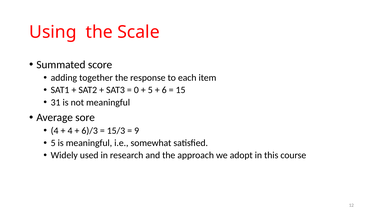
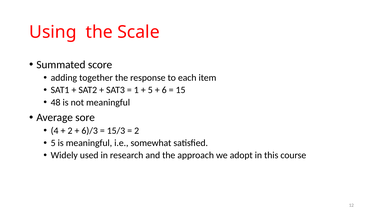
0: 0 -> 1
31: 31 -> 48
4 at (70, 131): 4 -> 2
9 at (137, 131): 9 -> 2
